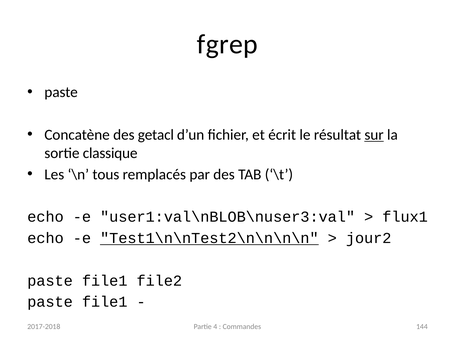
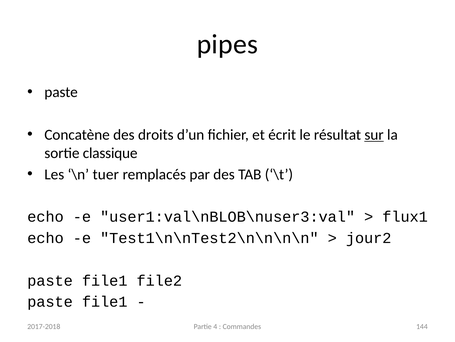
fgrep: fgrep -> pipes
getacl: getacl -> droits
tous: tous -> tuer
Test1\n\nTest2\n\n\n\n underline: present -> none
